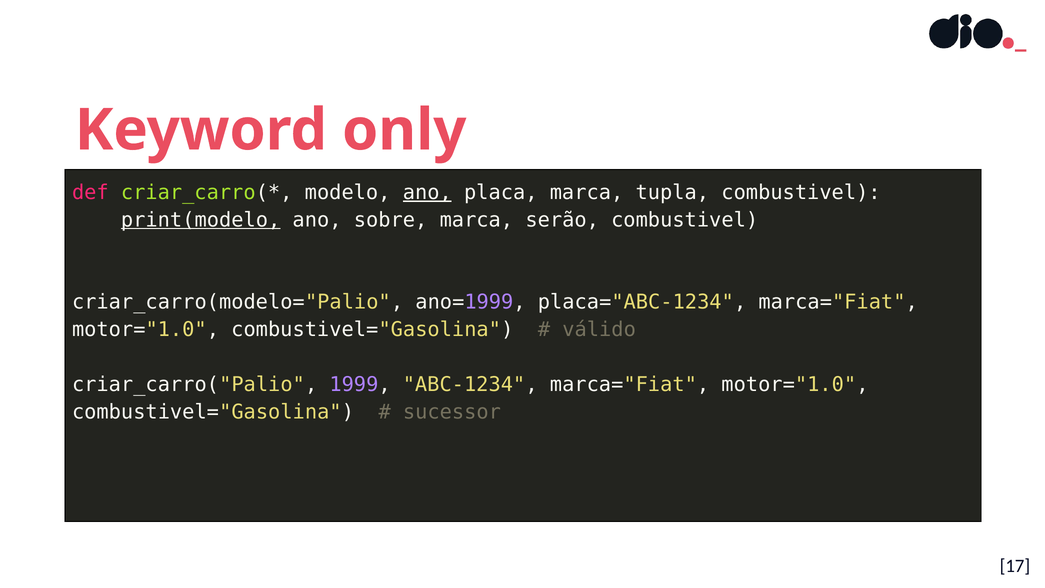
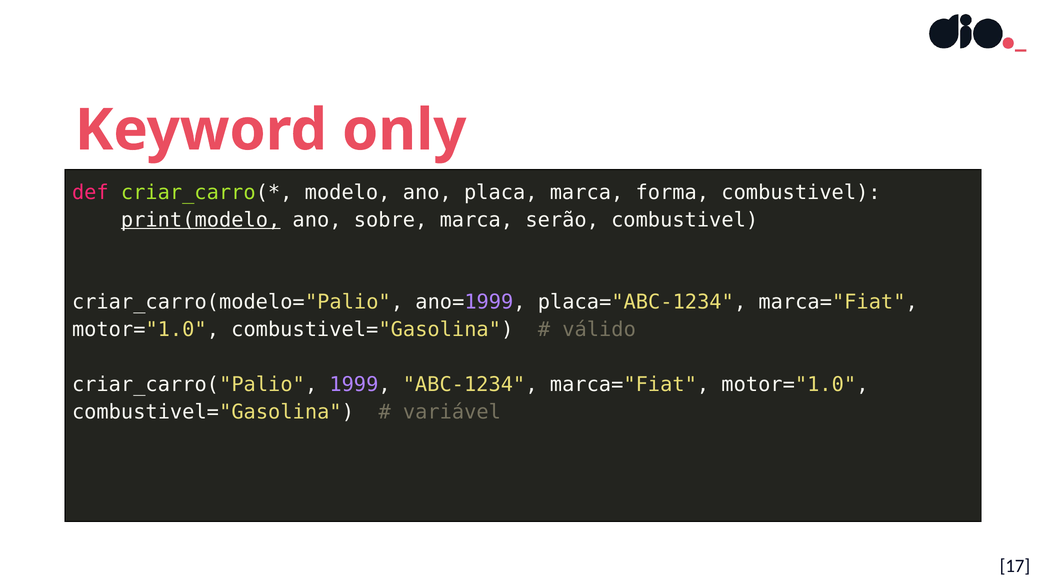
ano at (427, 192) underline: present -> none
tupla: tupla -> forma
sucessor: sucessor -> variável
